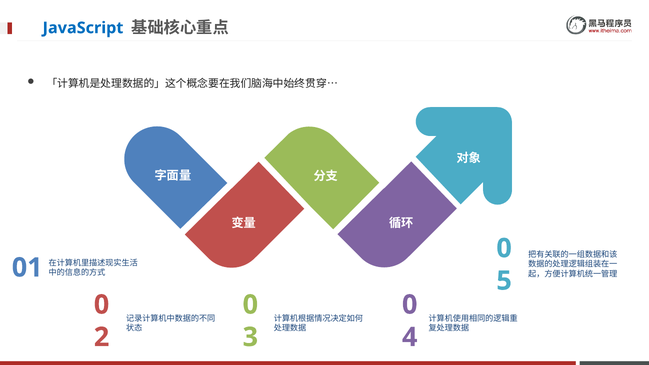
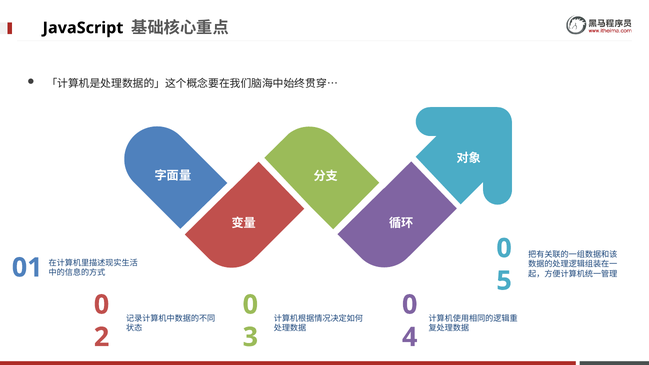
JavaScript colour: blue -> black
